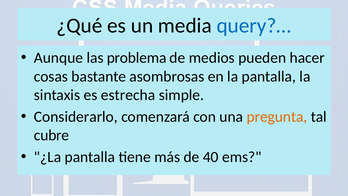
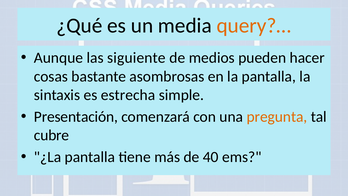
query?… colour: blue -> orange
problema: problema -> siguiente
Considerarlo: Considerarlo -> Presentación
